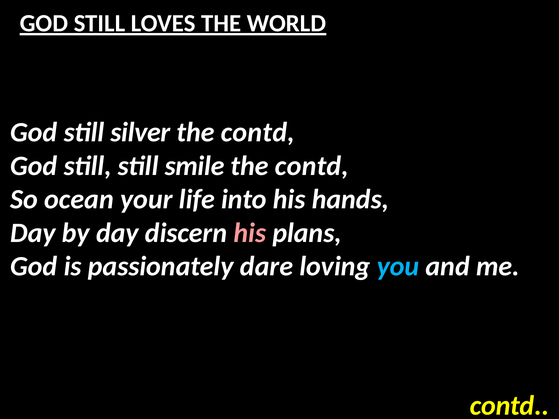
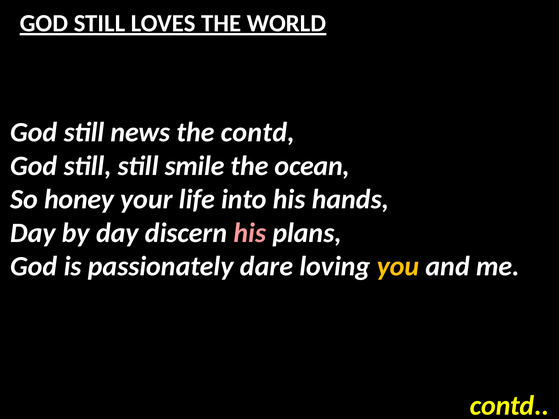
silver: silver -> news
contd at (312, 166): contd -> ocean
ocean: ocean -> honey
you colour: light blue -> yellow
